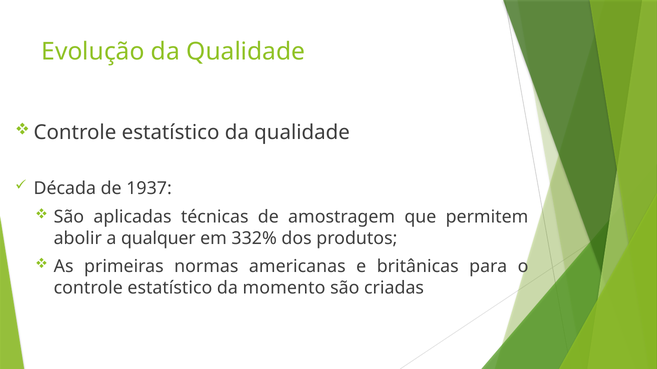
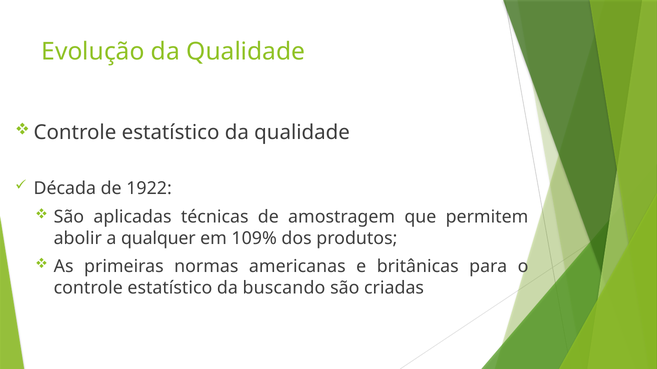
1937: 1937 -> 1922
332%: 332% -> 109%
momento: momento -> buscando
